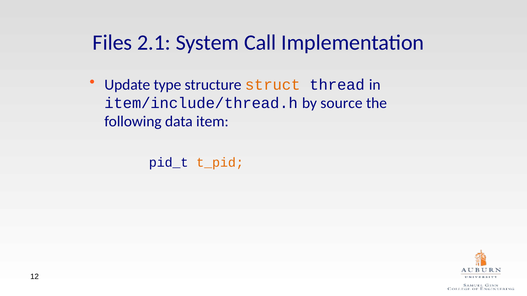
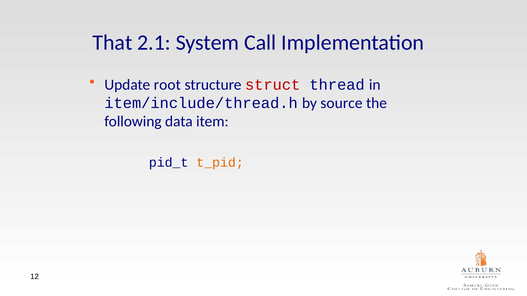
Files: Files -> That
type: type -> root
struct colour: orange -> red
